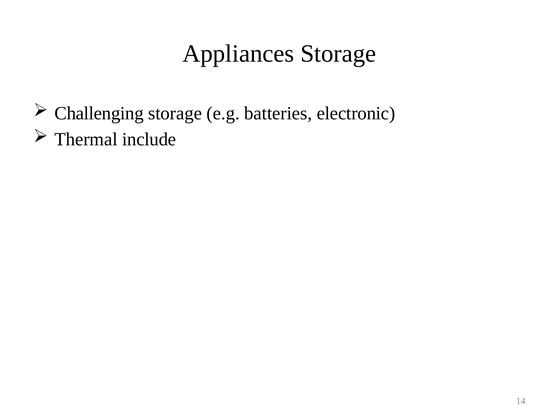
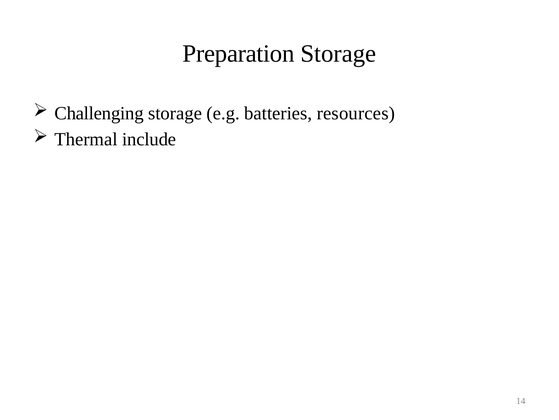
Appliances: Appliances -> Preparation
electronic: electronic -> resources
